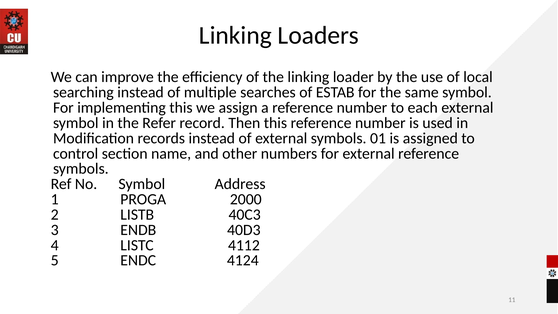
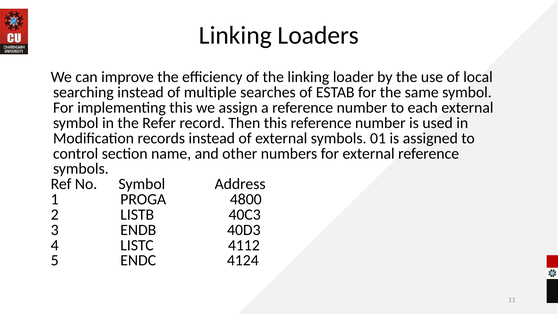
2000: 2000 -> 4800
